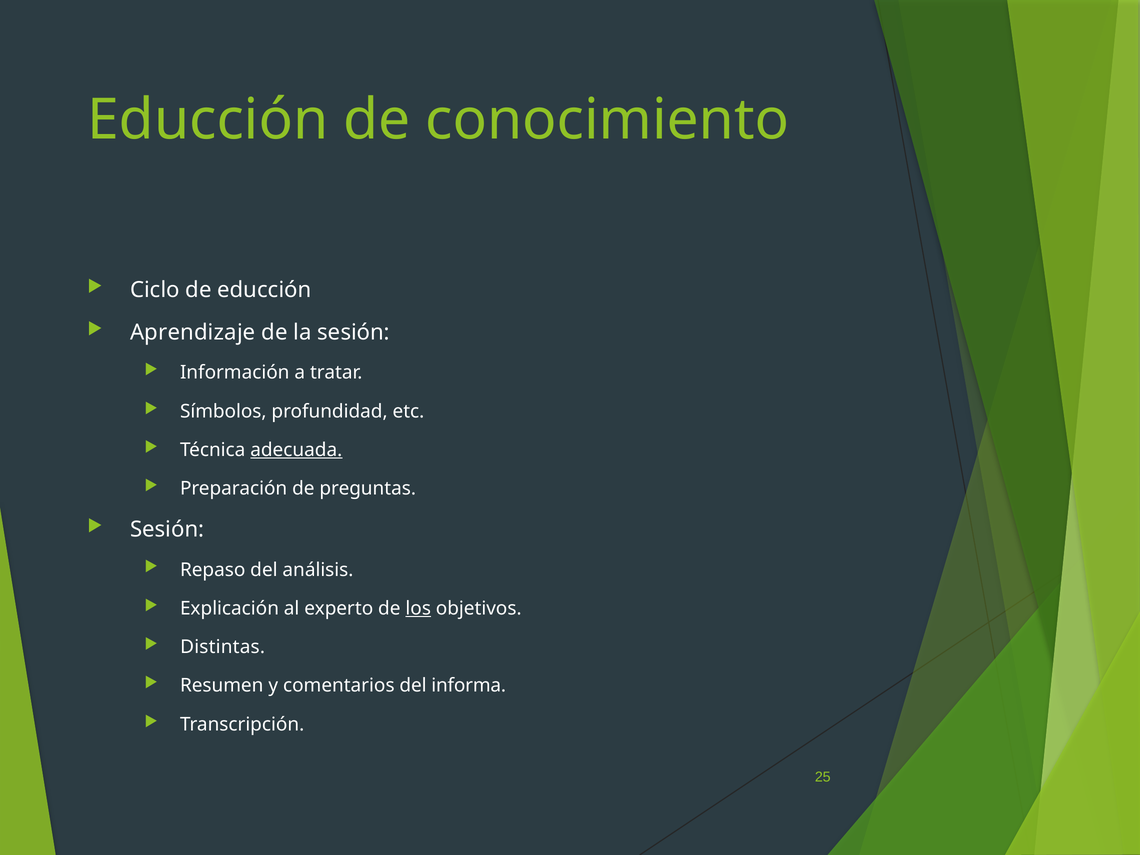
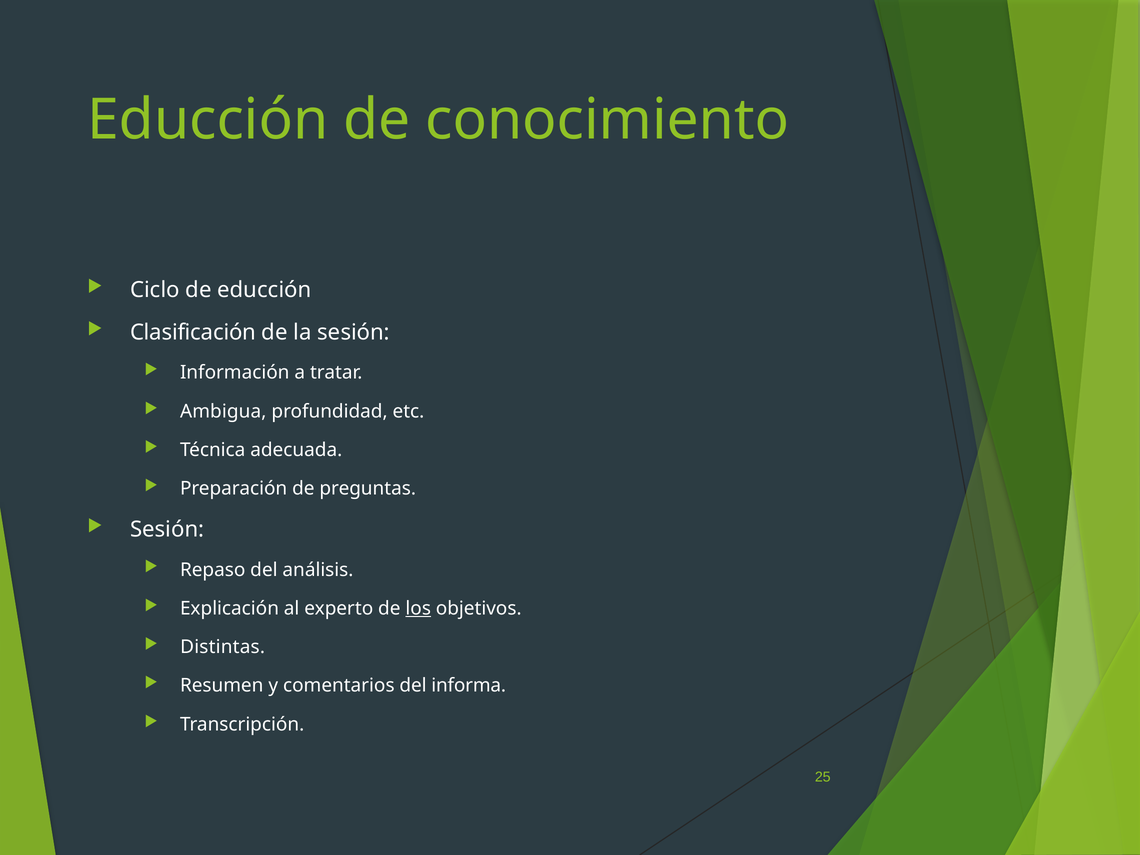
Aprendizaje: Aprendizaje -> Clasificación
Símbolos: Símbolos -> Ambigua
adecuada underline: present -> none
